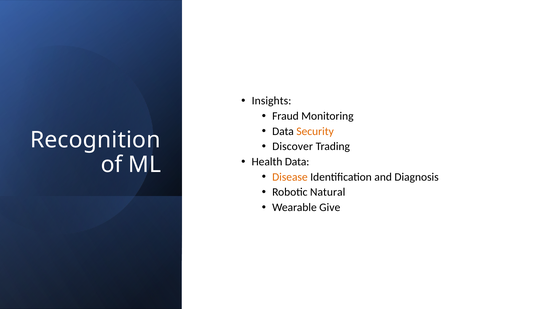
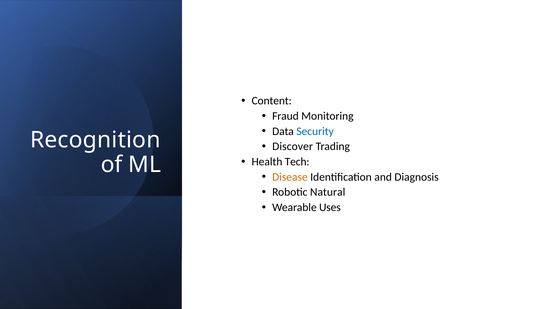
Insights: Insights -> Content
Security colour: orange -> blue
Health Data: Data -> Tech
Give: Give -> Uses
